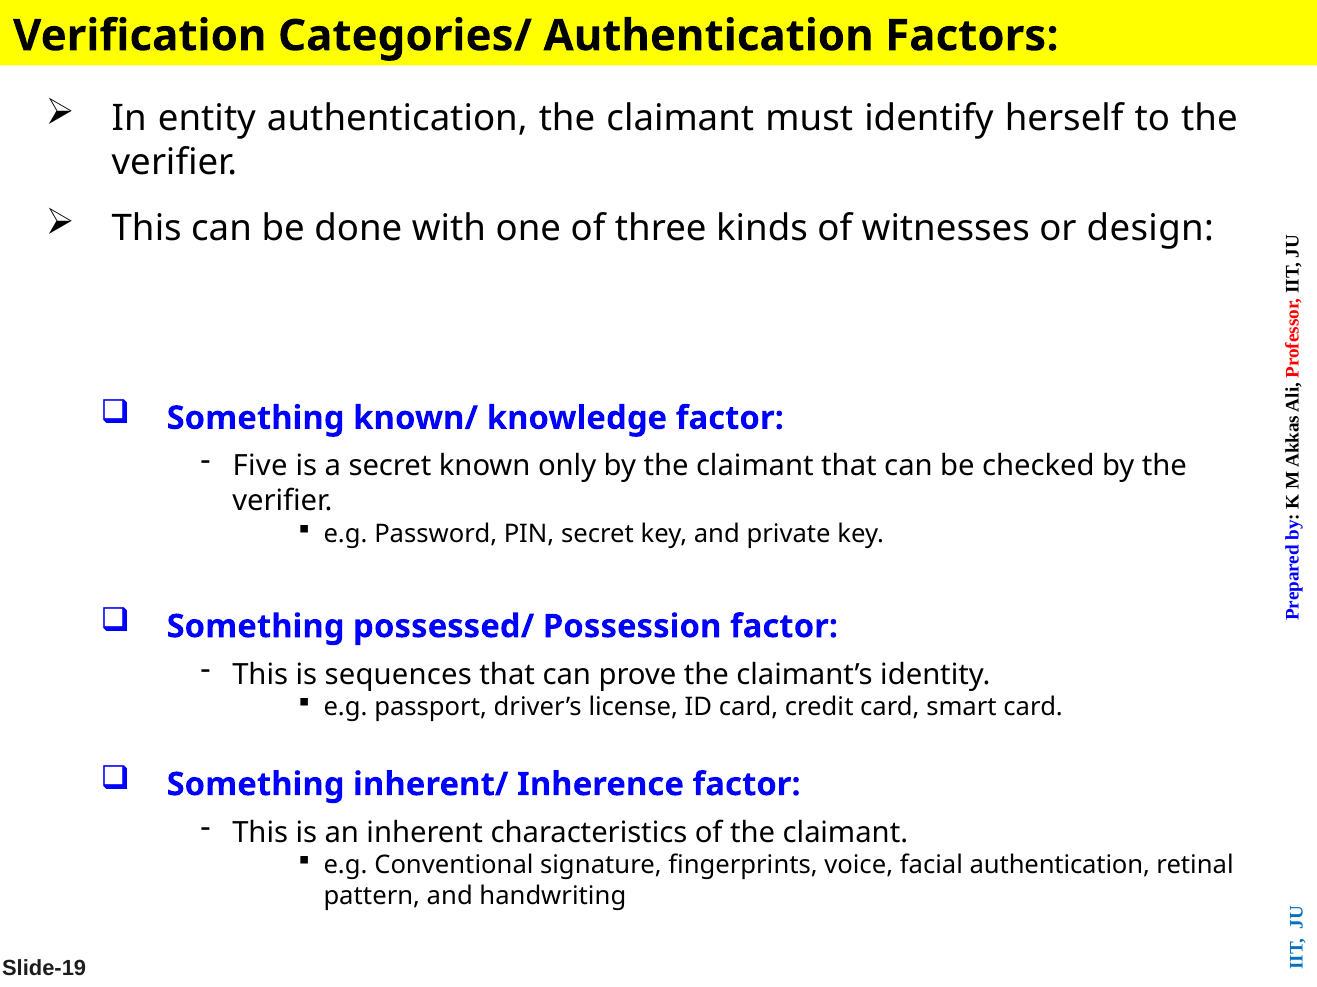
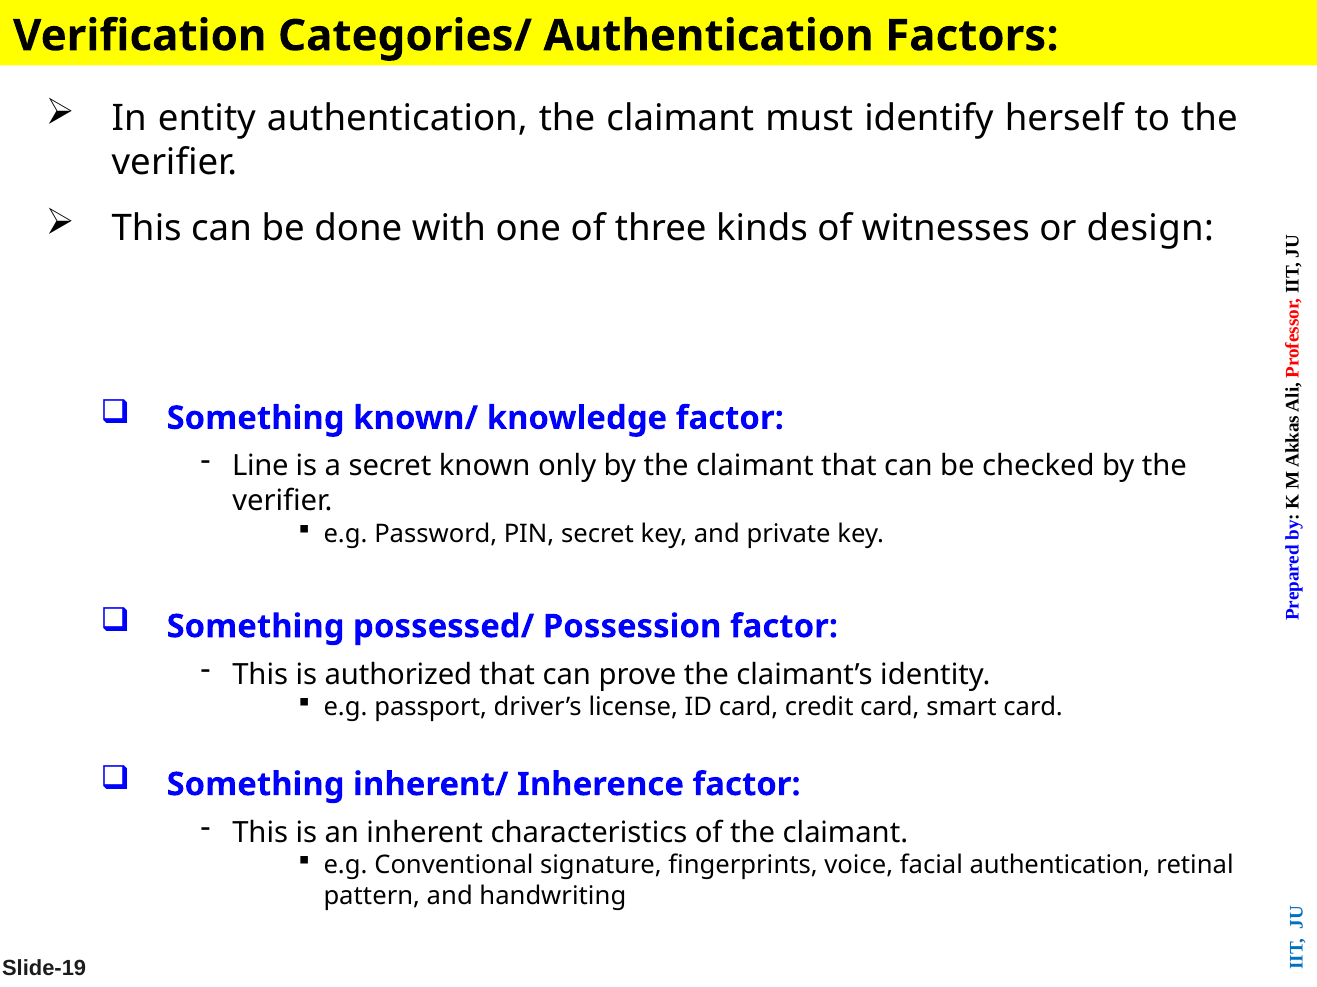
Five: Five -> Line
sequences: sequences -> authorized
